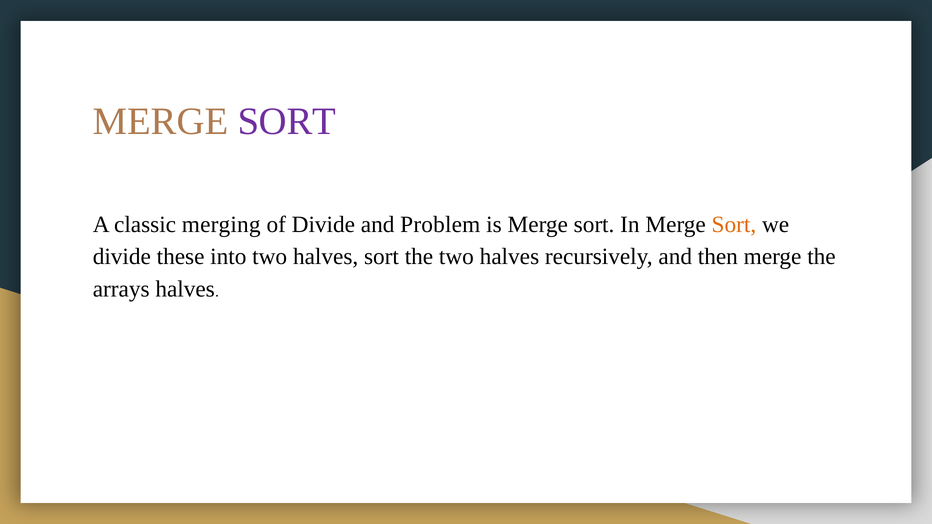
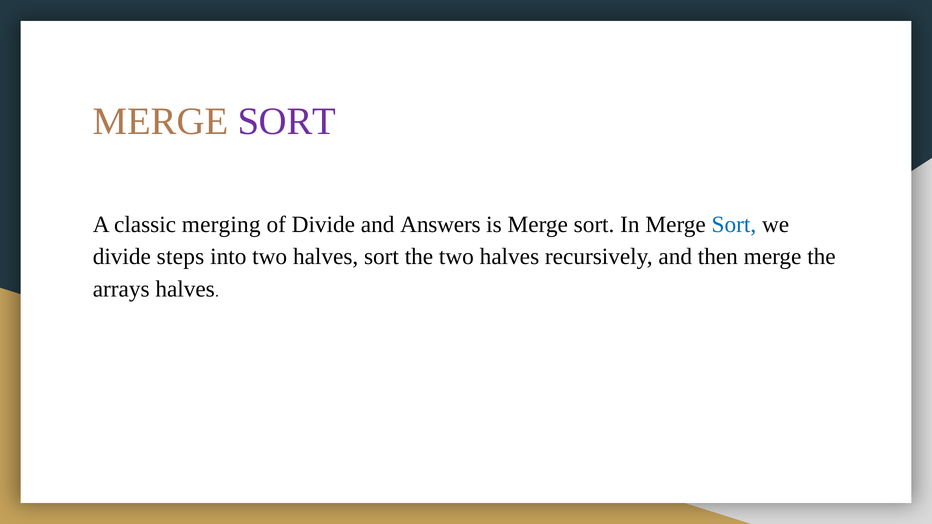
Problem: Problem -> Answers
Sort at (734, 225) colour: orange -> blue
these: these -> steps
